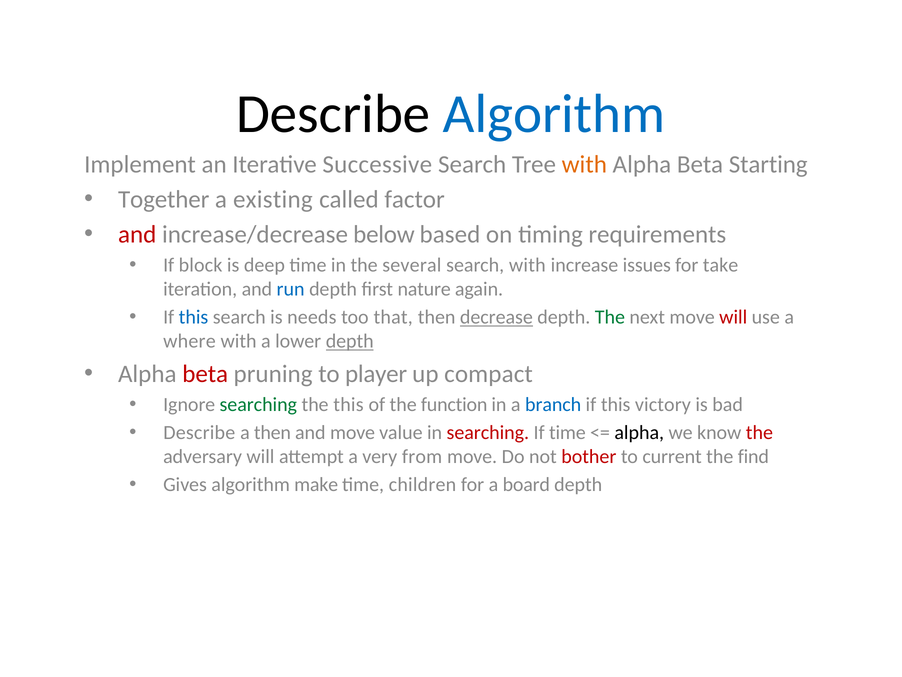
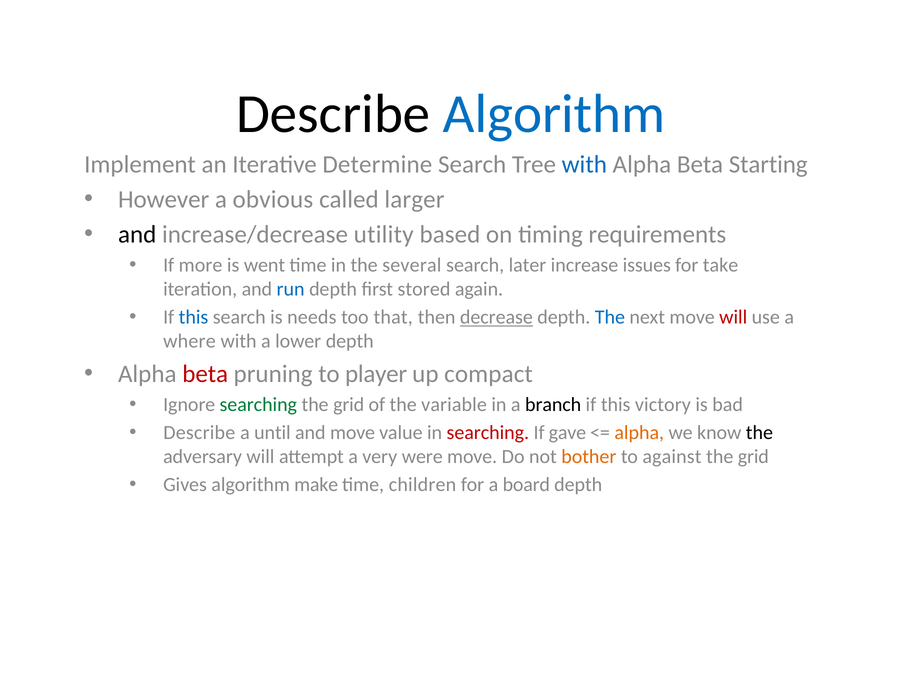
Successive: Successive -> Determine
with at (584, 164) colour: orange -> blue
Together: Together -> However
existing: existing -> obvious
factor: factor -> larger
and at (137, 234) colour: red -> black
below: below -> utility
block: block -> more
deep: deep -> went
search with: with -> later
nature: nature -> stored
The at (610, 317) colour: green -> blue
depth at (350, 341) underline: present -> none
this at (348, 404): this -> grid
function: function -> variable
branch colour: blue -> black
a then: then -> until
If time: time -> gave
alpha at (639, 432) colour: black -> orange
the at (759, 432) colour: red -> black
from: from -> were
bother colour: red -> orange
current: current -> against
find at (753, 456): find -> grid
